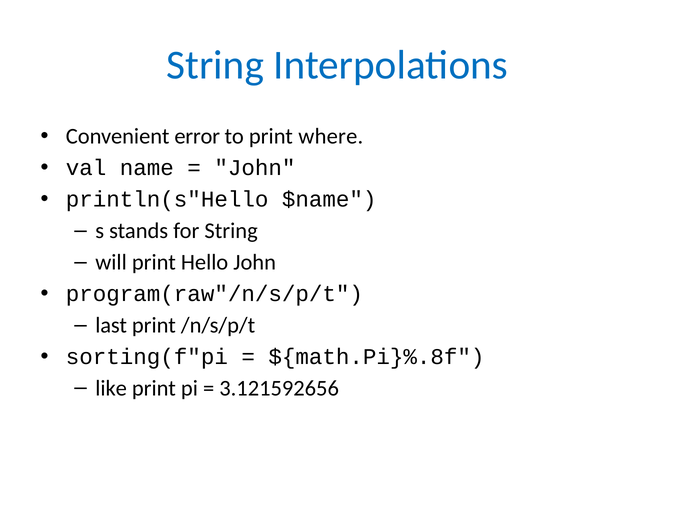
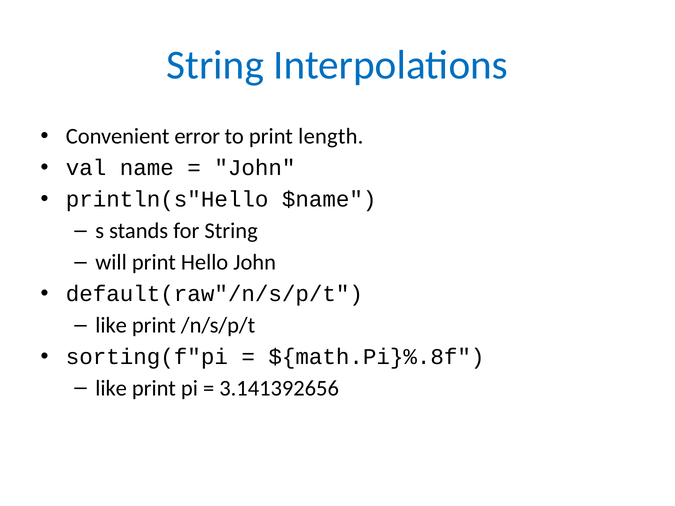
where: where -> length
program(raw"/n/s/p/t: program(raw"/n/s/p/t -> default(raw"/n/s/p/t
last at (111, 326): last -> like
3.121592656: 3.121592656 -> 3.141392656
